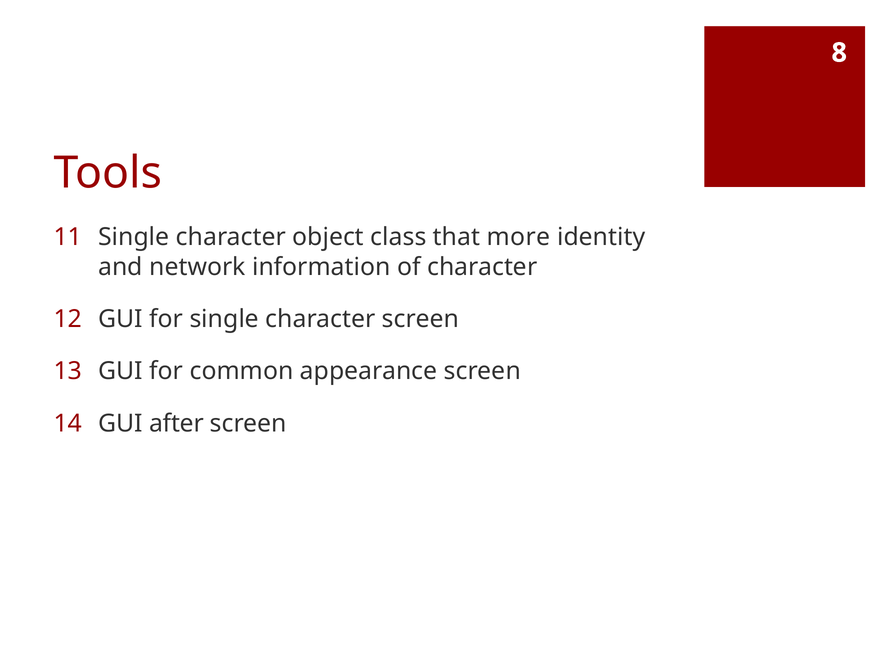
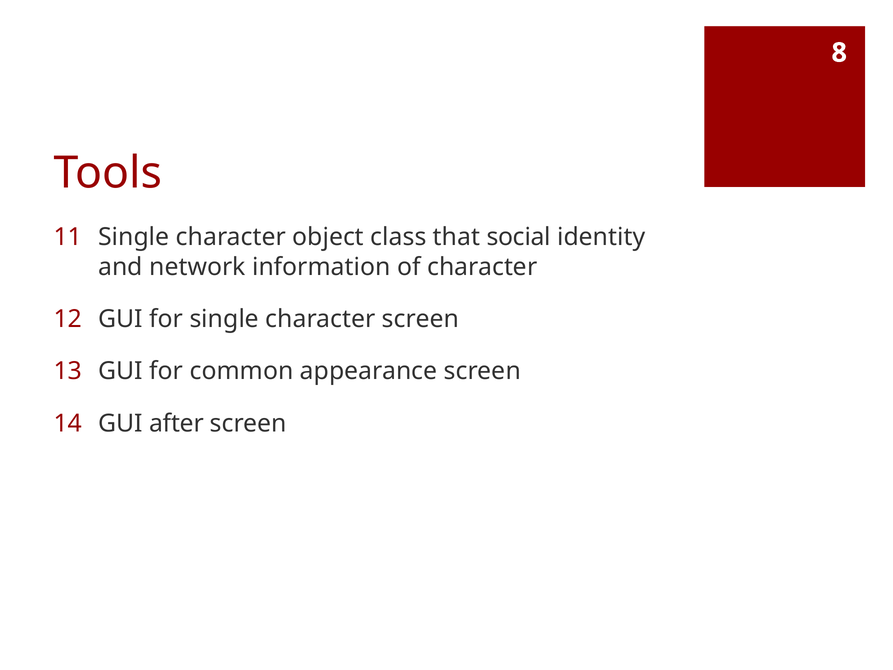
more: more -> social
